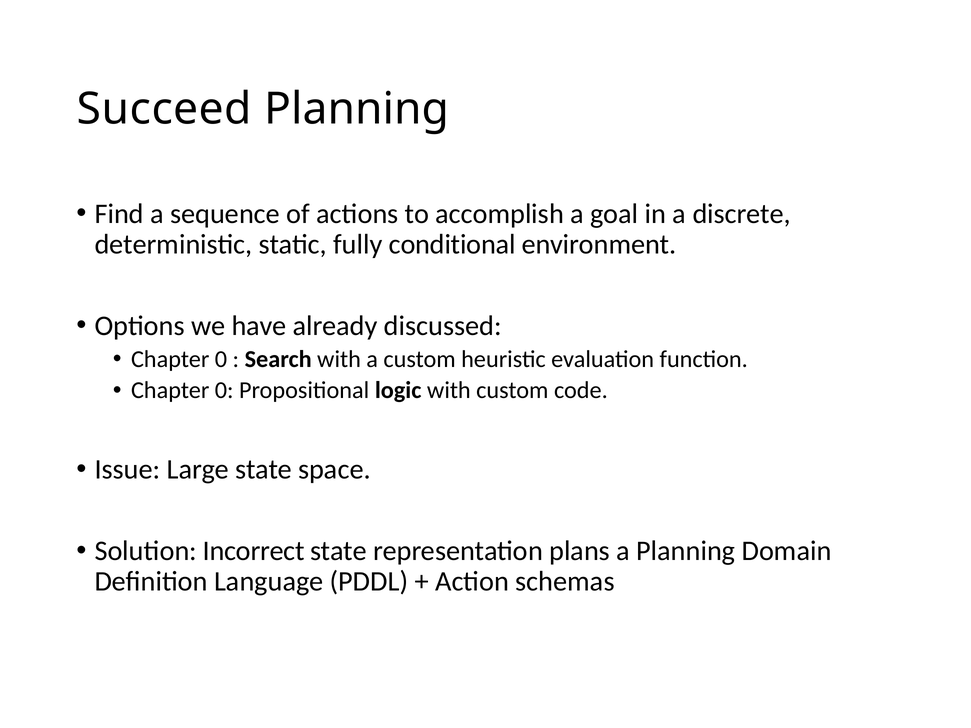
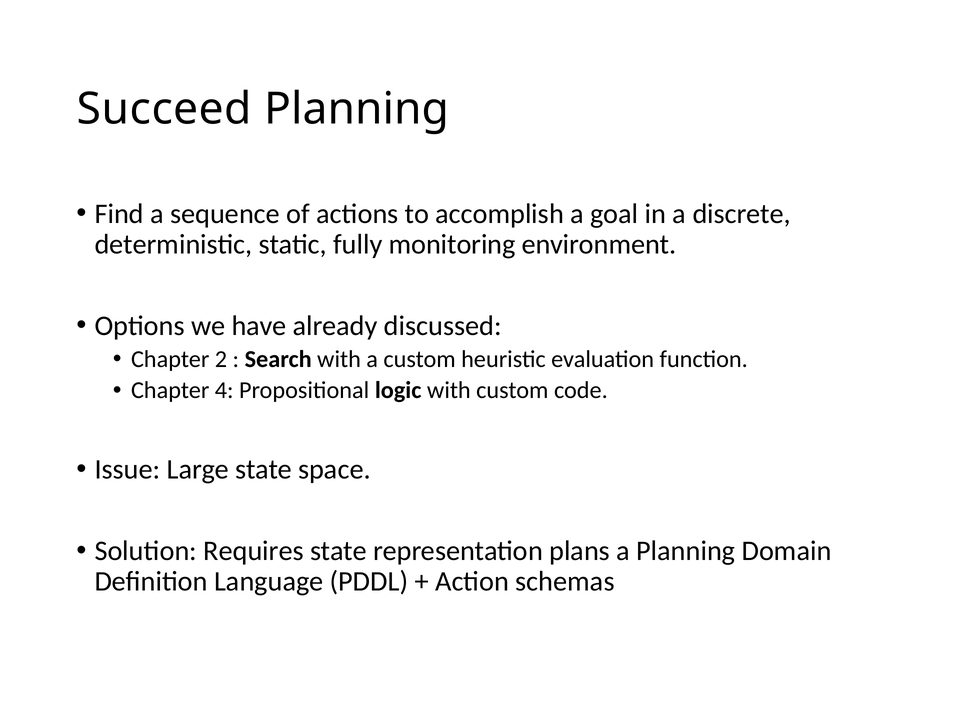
conditional: conditional -> monitoring
0 at (221, 359): 0 -> 2
0 at (224, 391): 0 -> 4
Incorrect: Incorrect -> Requires
